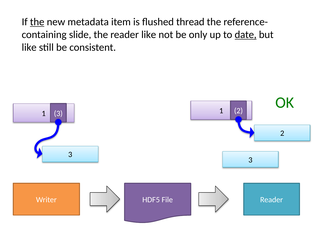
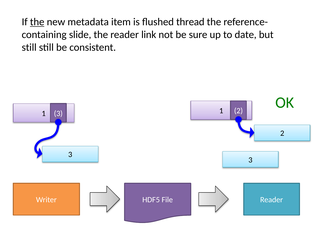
reader like: like -> link
only: only -> sure
date underline: present -> none
like at (29, 47): like -> still
